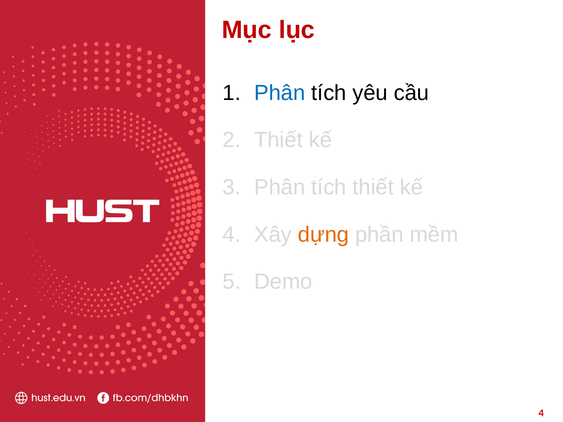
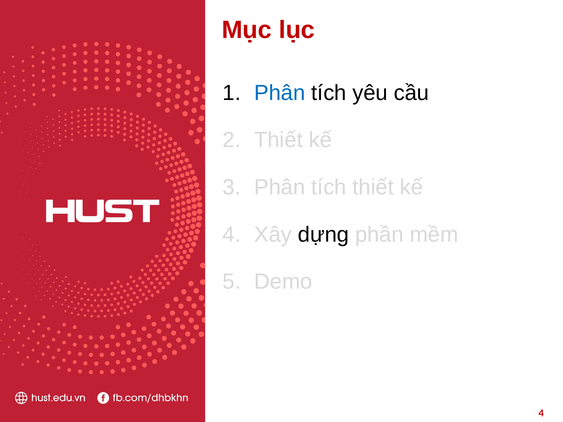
dựng colour: orange -> black
